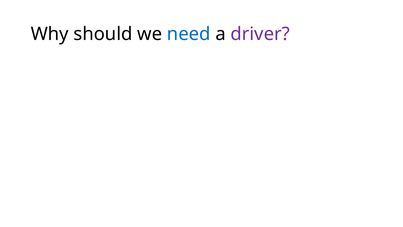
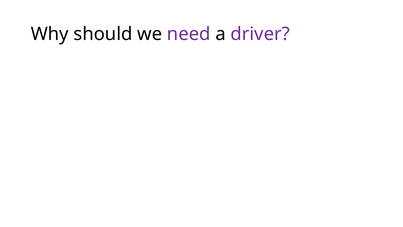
need colour: blue -> purple
